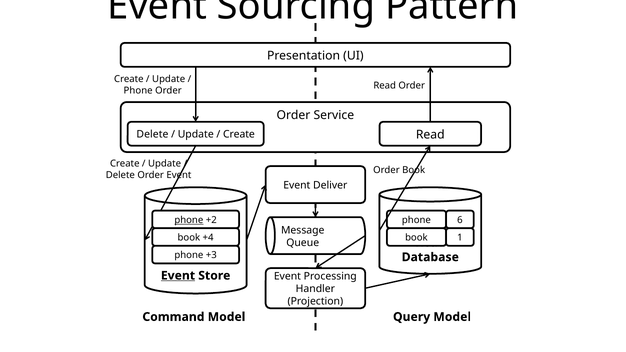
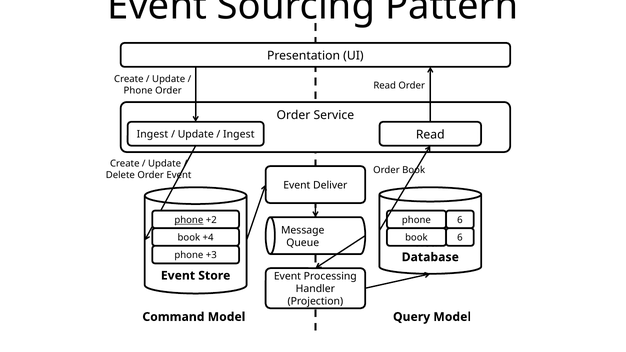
Delete at (152, 134): Delete -> Ingest
Create at (239, 134): Create -> Ingest
book 1: 1 -> 6
Event at (178, 276) underline: present -> none
